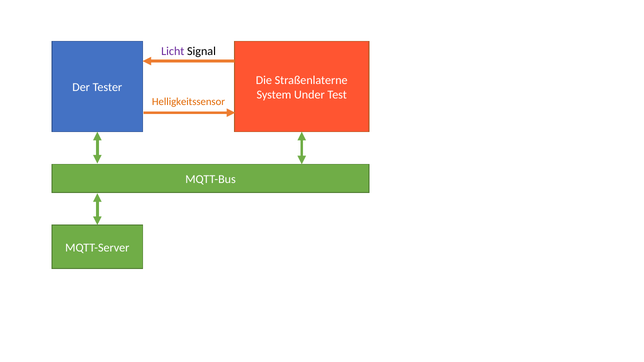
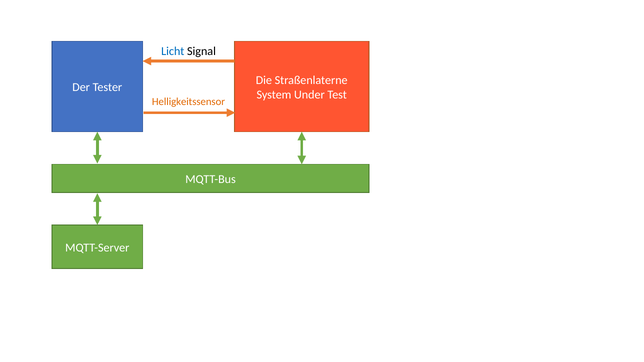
Licht colour: purple -> blue
